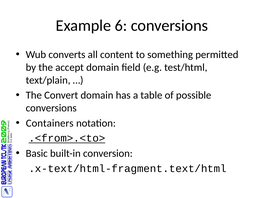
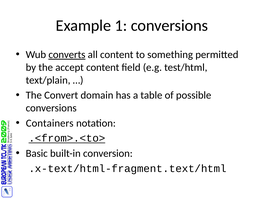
6: 6 -> 1
converts underline: none -> present
accept domain: domain -> content
